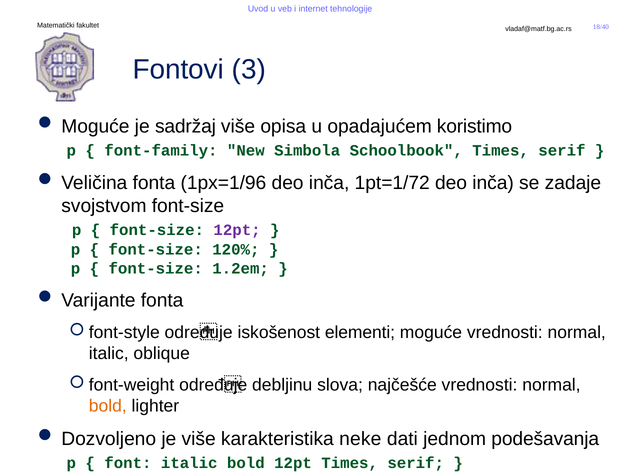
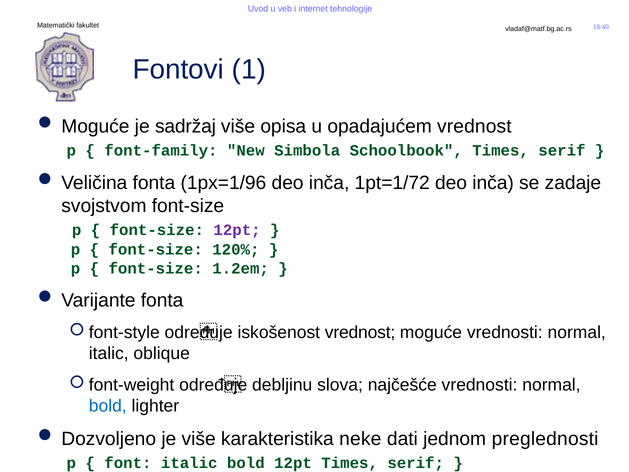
3: 3 -> 1
opadajućem koristimo: koristimo -> vrednost
iskošenost elementi: elementi -> vrednost
bold at (108, 406) colour: orange -> blue
podešavanja: podešavanja -> preglednosti
